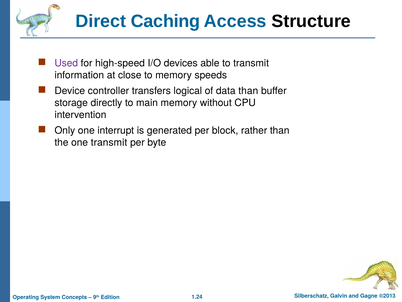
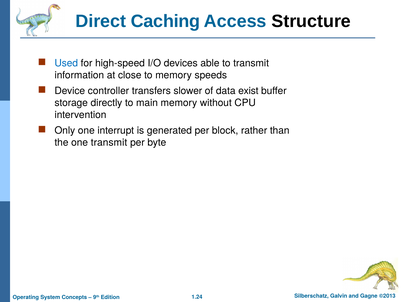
Used colour: purple -> blue
logical: logical -> slower
data than: than -> exist
